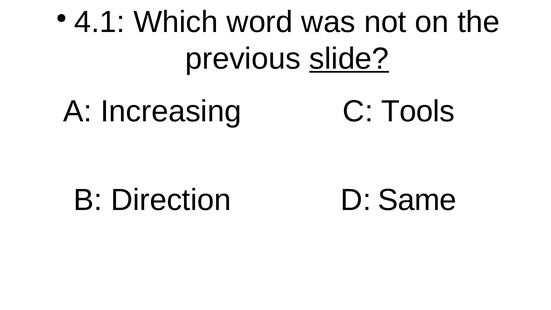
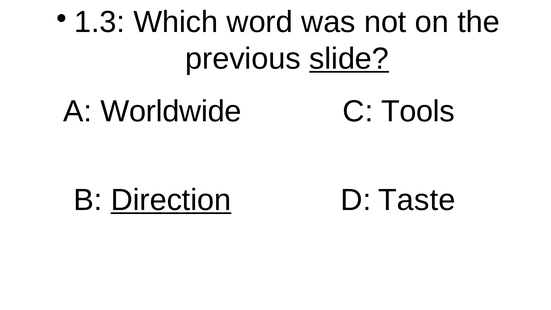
4.1: 4.1 -> 1.3
Increasing: Increasing -> Worldwide
Direction underline: none -> present
Same: Same -> Taste
